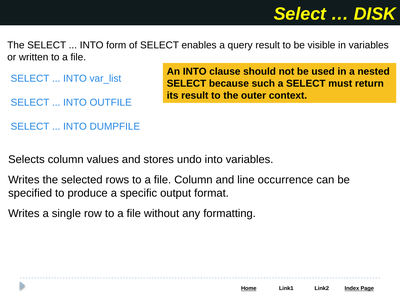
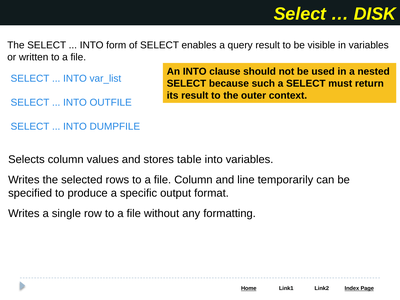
undo: undo -> table
occurrence: occurrence -> temporarily
